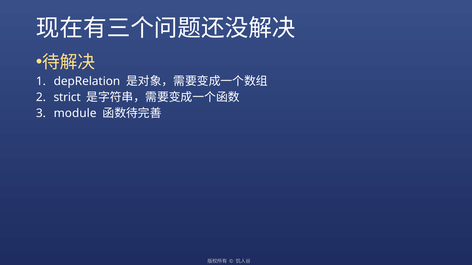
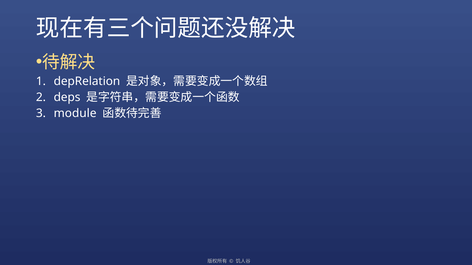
strict: strict -> deps
